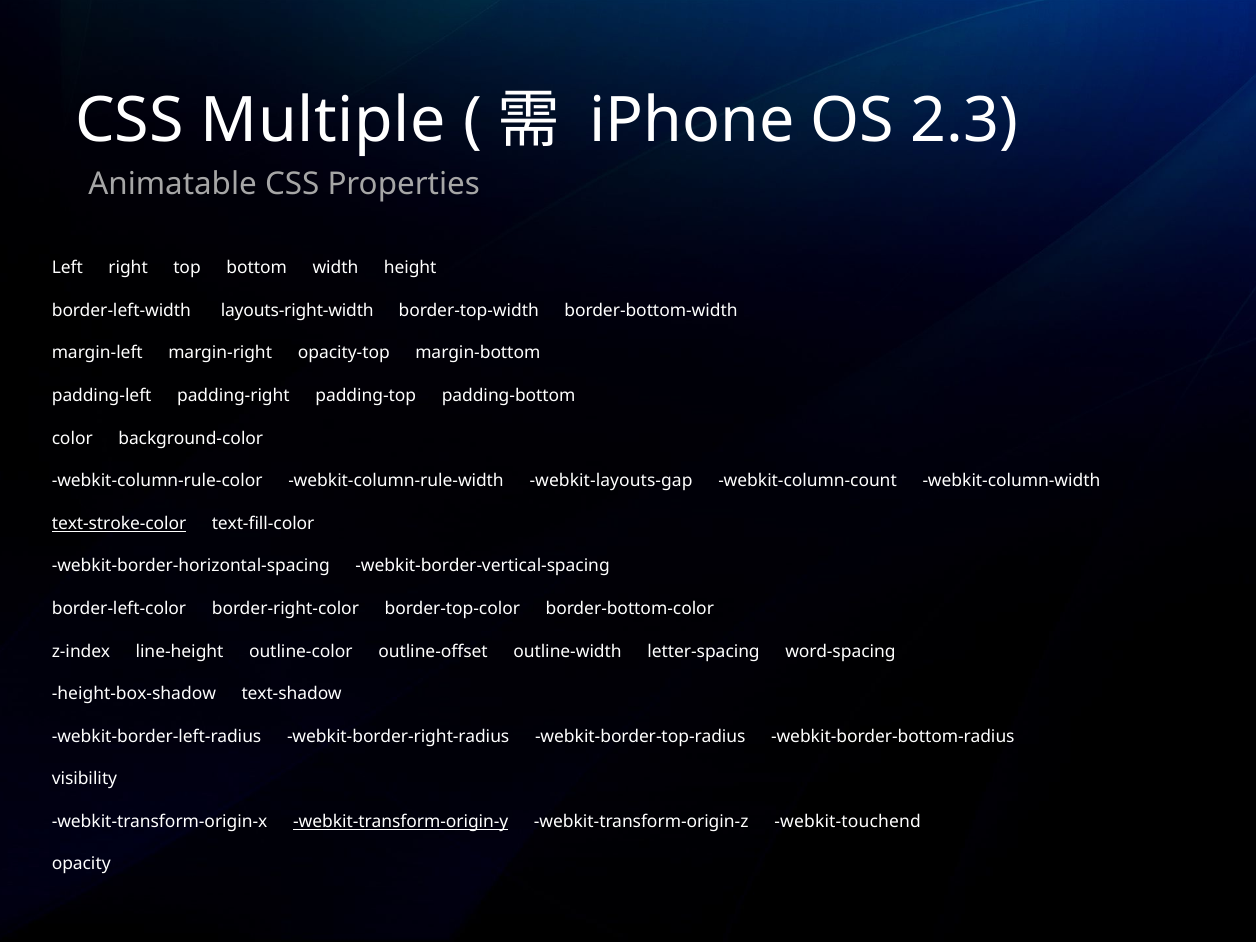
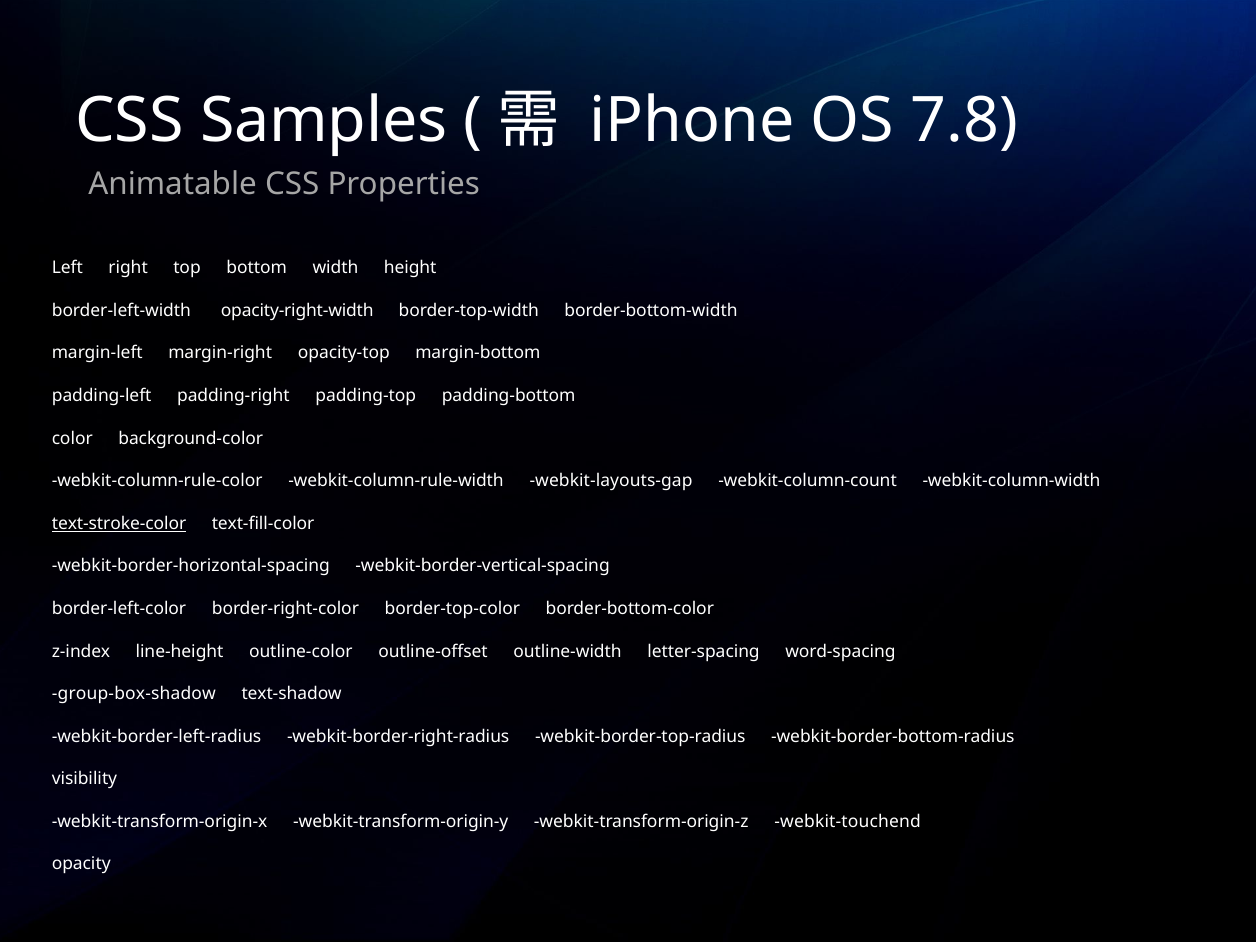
Multiple: Multiple -> Samples
2.3: 2.3 -> 7.8
layouts-right-width: layouts-right-width -> opacity-right-width
height-box-shadow: height-box-shadow -> group-box-shadow
webkit-transform-origin-y underline: present -> none
